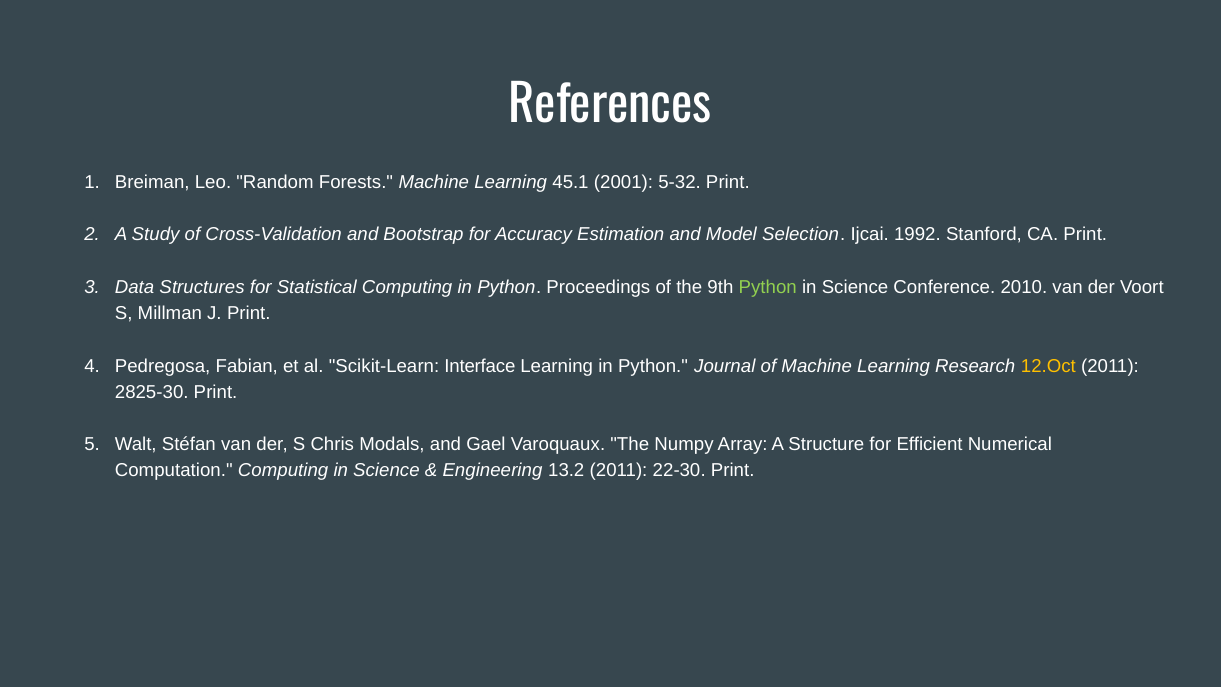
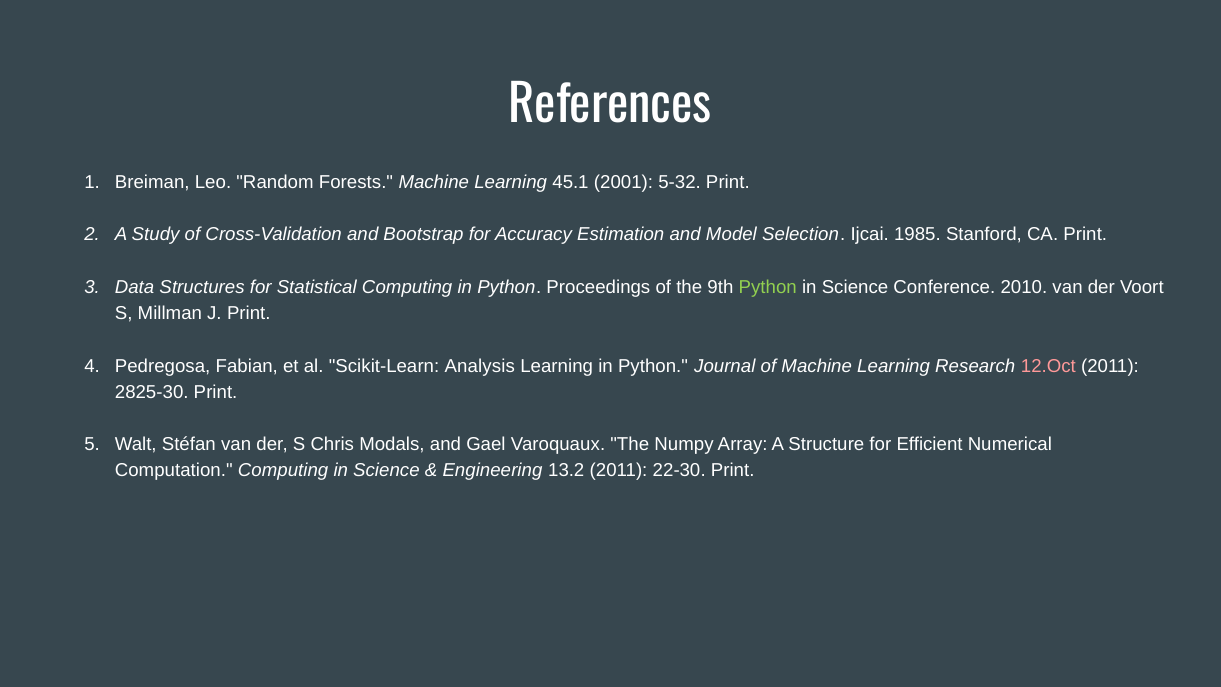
1992: 1992 -> 1985
Interface: Interface -> Analysis
12.Oct colour: yellow -> pink
